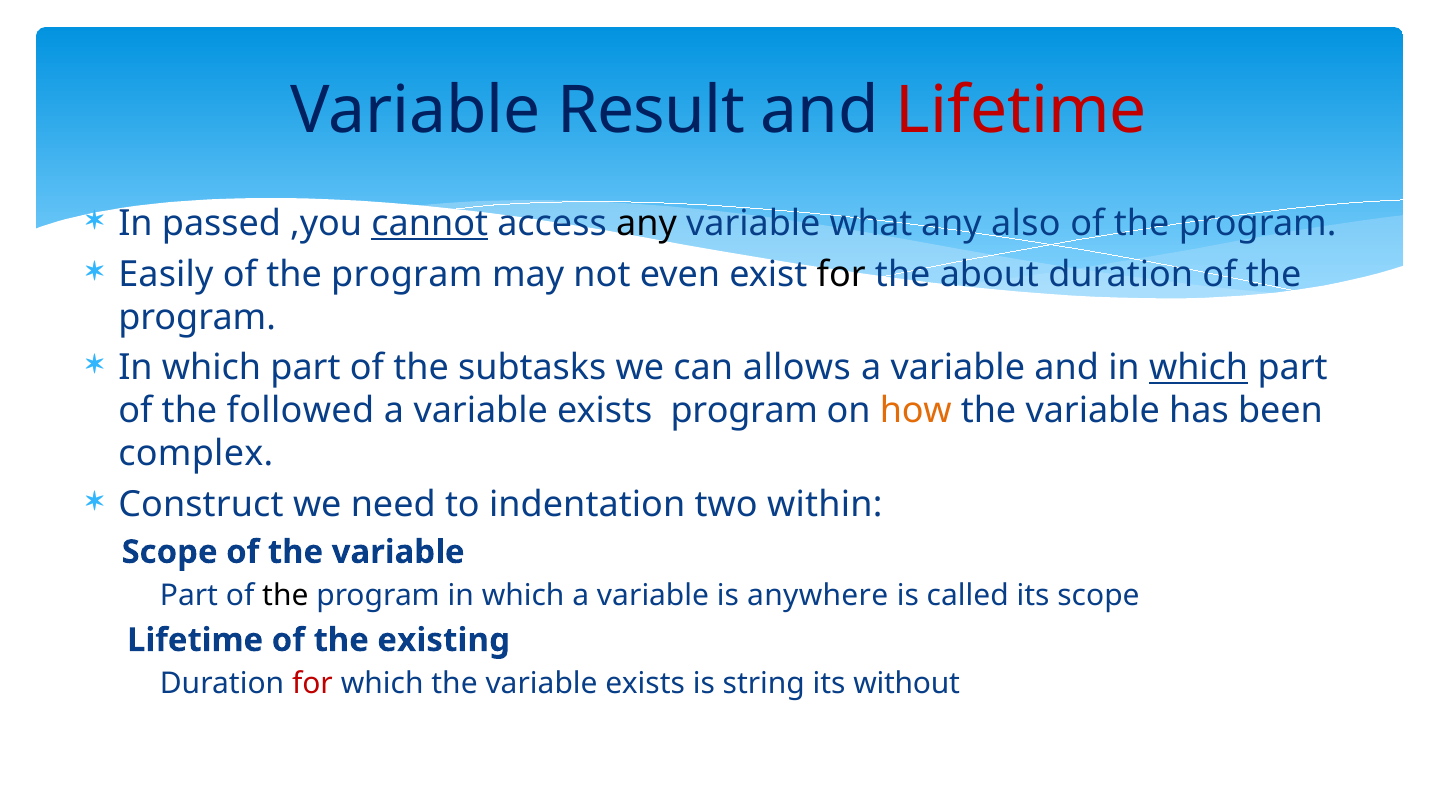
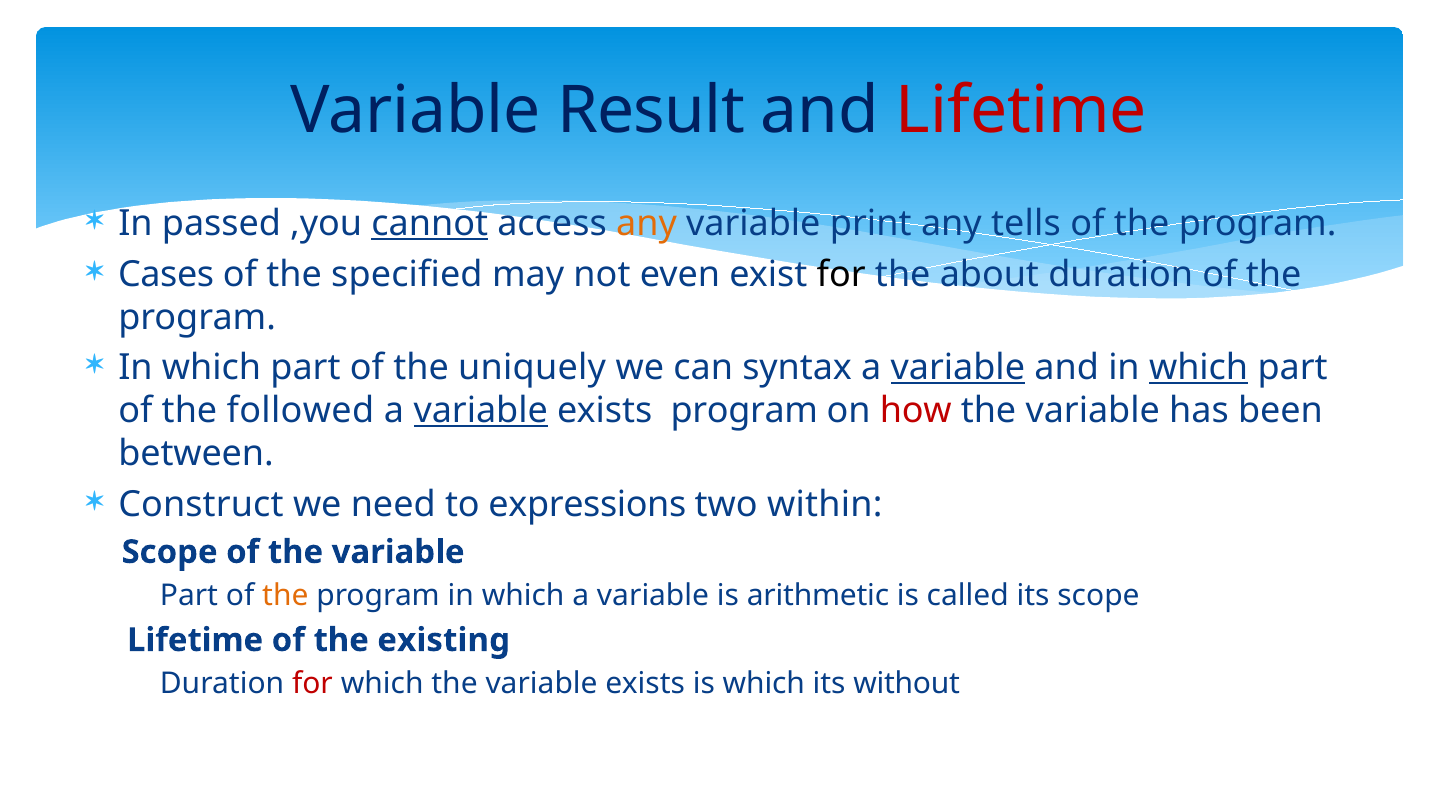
any at (646, 224) colour: black -> orange
what: what -> print
also: also -> tells
Easily: Easily -> Cases
program at (407, 274): program -> specified
subtasks: subtasks -> uniquely
allows: allows -> syntax
variable at (958, 368) underline: none -> present
variable at (481, 411) underline: none -> present
how colour: orange -> red
complex: complex -> between
indentation: indentation -> expressions
the at (285, 596) colour: black -> orange
anywhere: anywhere -> arithmetic
is string: string -> which
